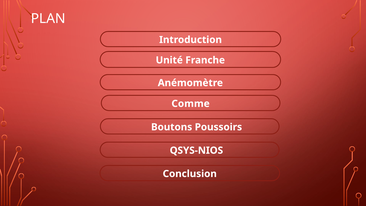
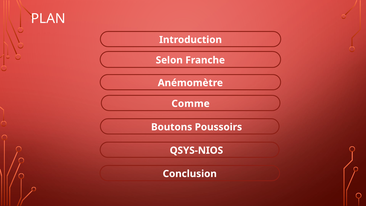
Unité: Unité -> Selon
